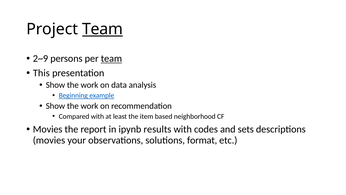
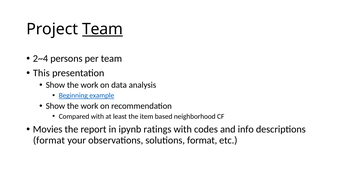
2~9: 2~9 -> 2~4
team at (111, 58) underline: present -> none
results: results -> ratings
sets: sets -> info
movies at (49, 140): movies -> format
